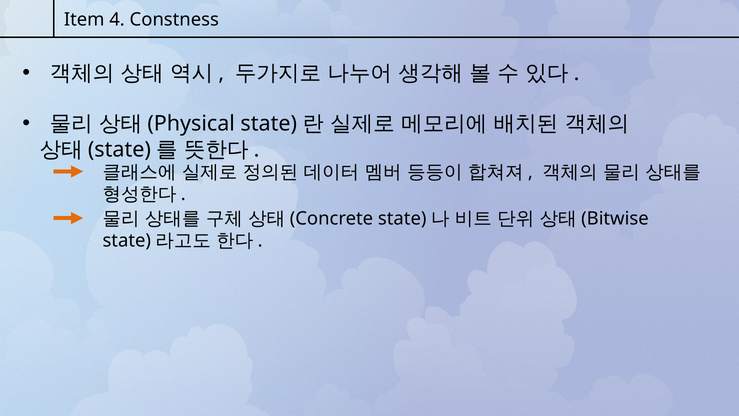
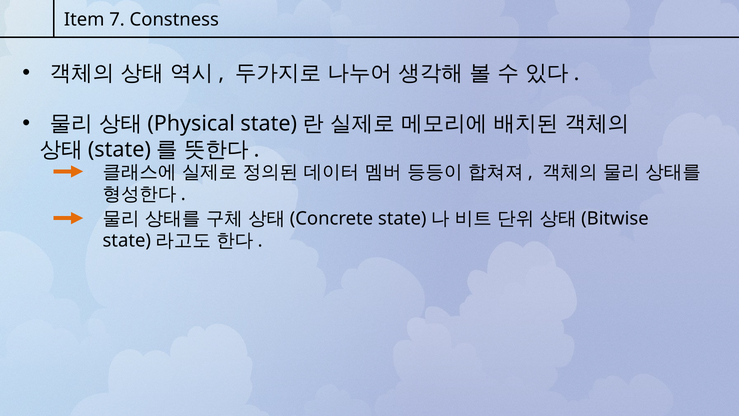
4: 4 -> 7
